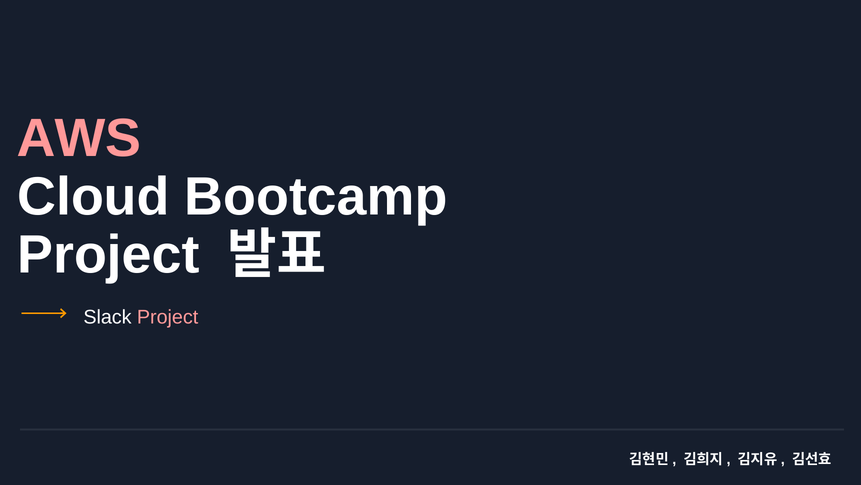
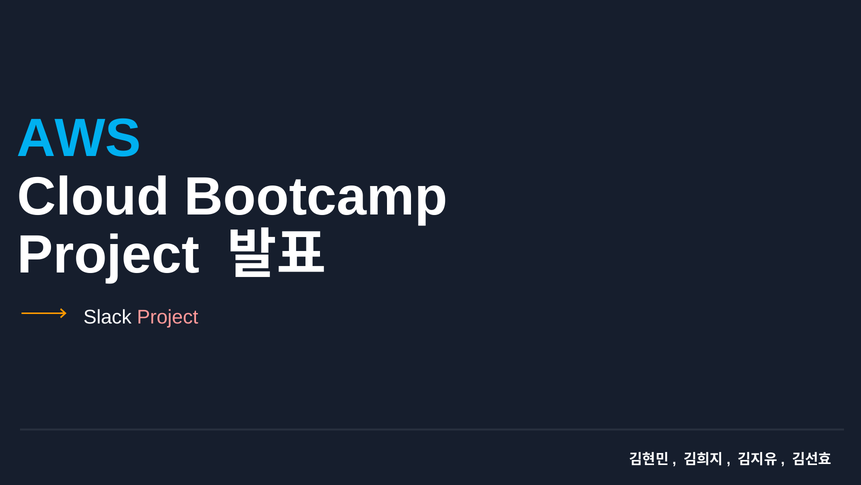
AWS colour: pink -> light blue
